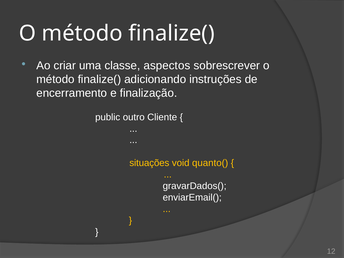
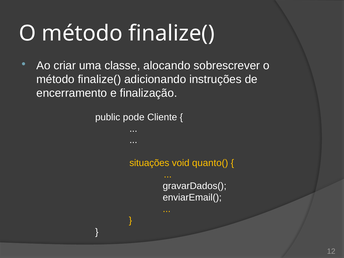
aspectos: aspectos -> alocando
outro: outro -> pode
